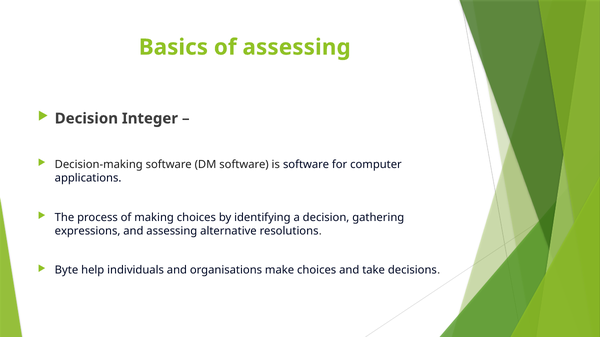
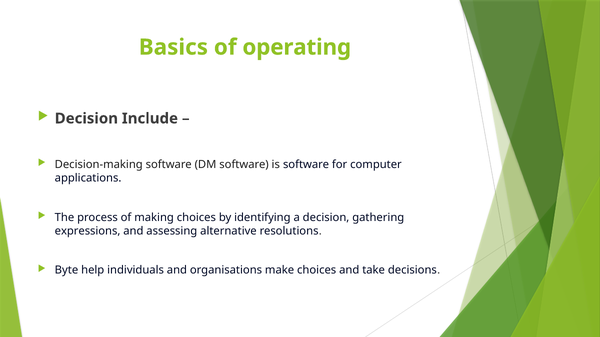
of assessing: assessing -> operating
Integer: Integer -> Include
